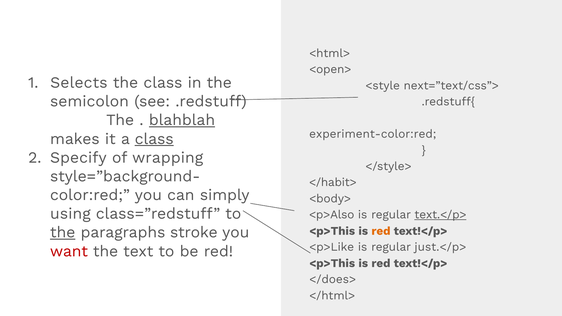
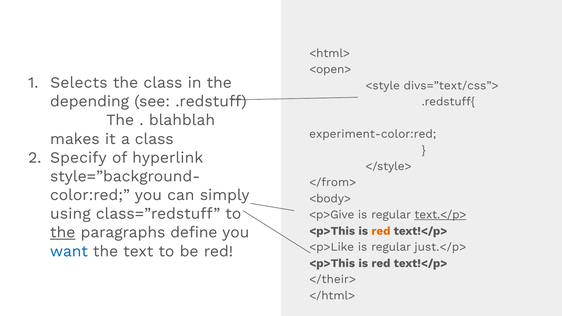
next=”text/css”>: next=”text/css”> -> divs=”text/css”>
semicolon: semicolon -> depending
blahblah underline: present -> none
class at (154, 139) underline: present -> none
wrapping: wrapping -> hyperlink
</habit>: </habit> -> </from>
<p>Also: <p>Also -> <p>Give
stroke: stroke -> define
want colour: red -> blue
</does>: </does> -> </their>
